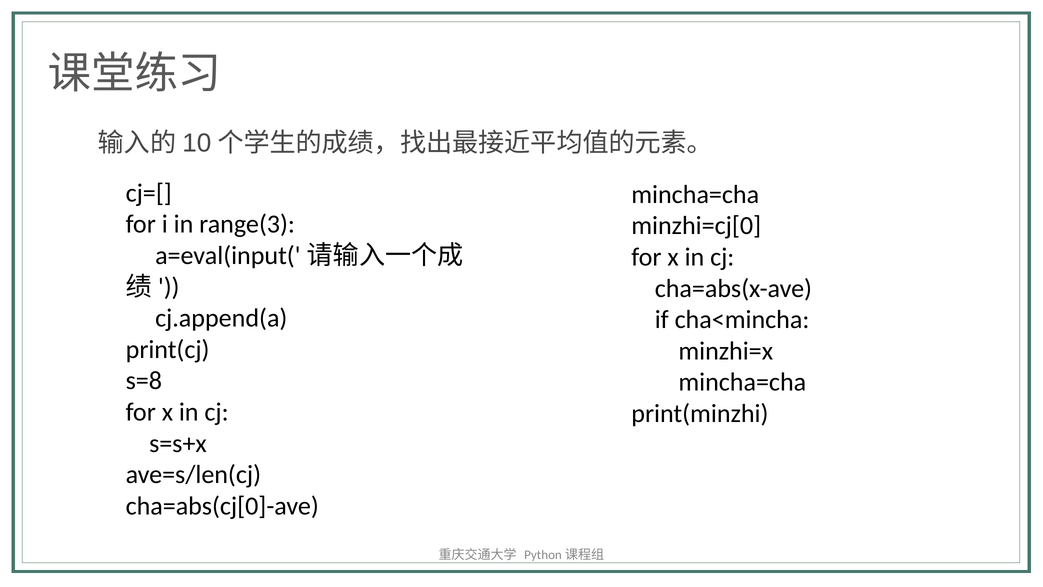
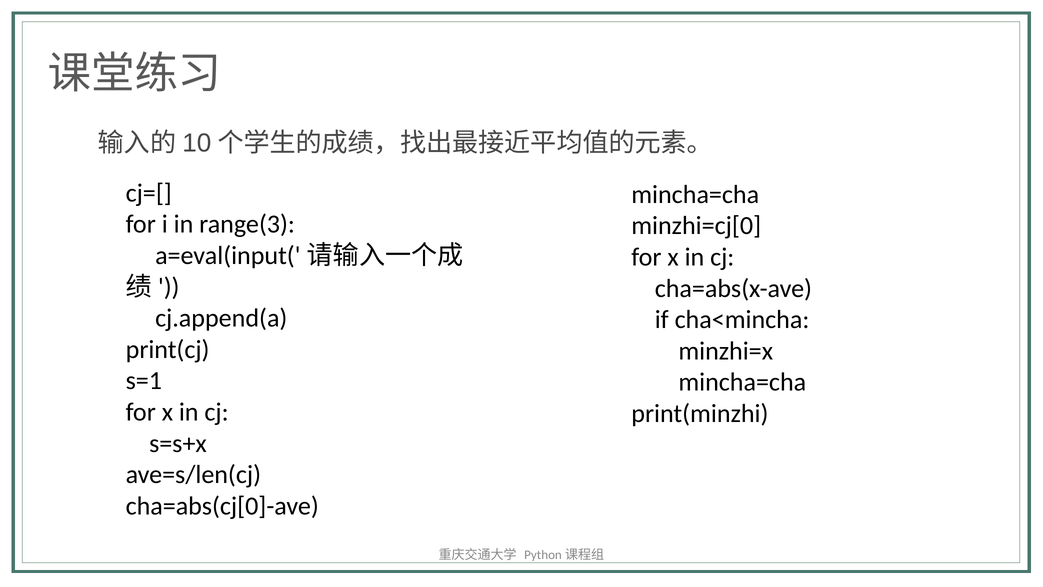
s=8: s=8 -> s=1
